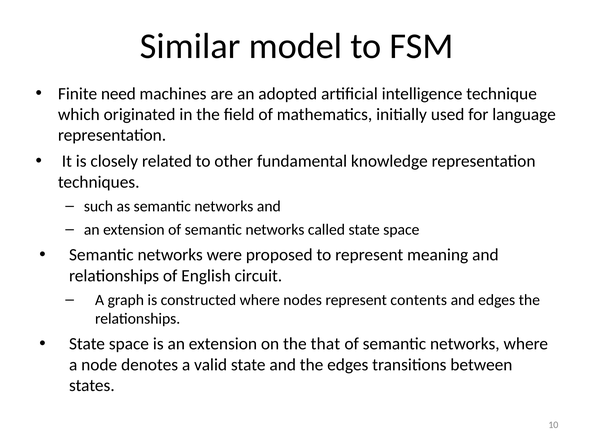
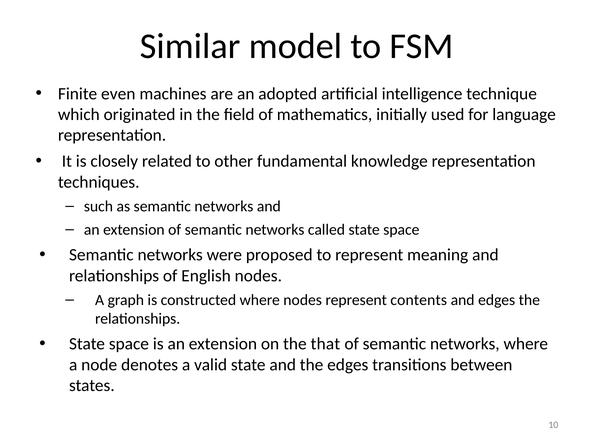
need: need -> even
English circuit: circuit -> nodes
